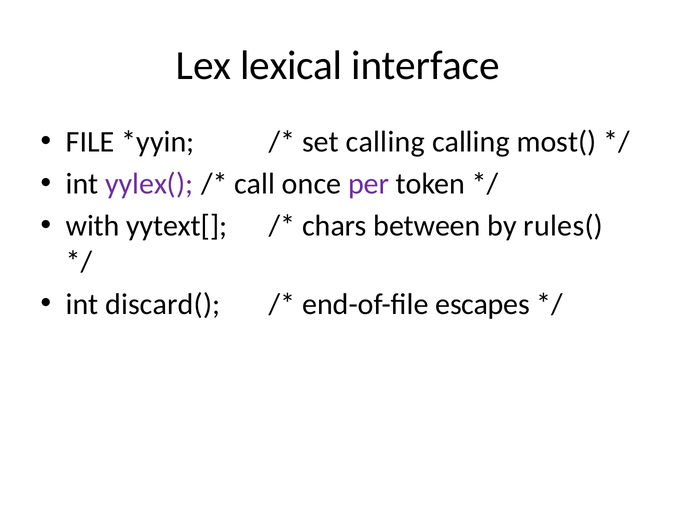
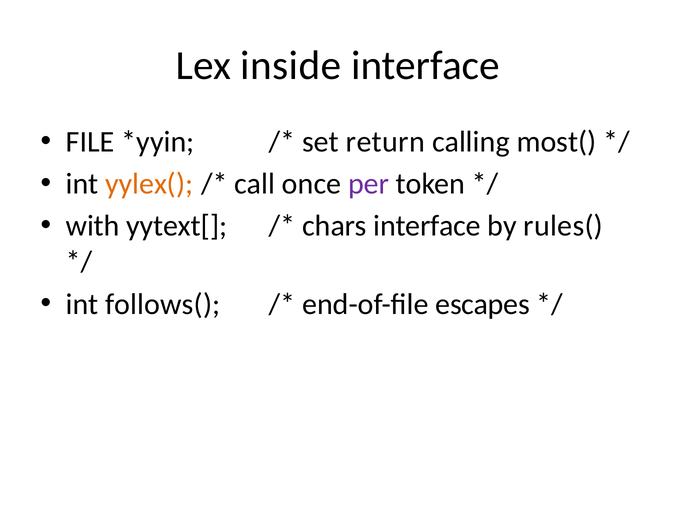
lexical: lexical -> inside
set calling: calling -> return
yylex( colour: purple -> orange
chars between: between -> interface
discard(: discard( -> follows(
